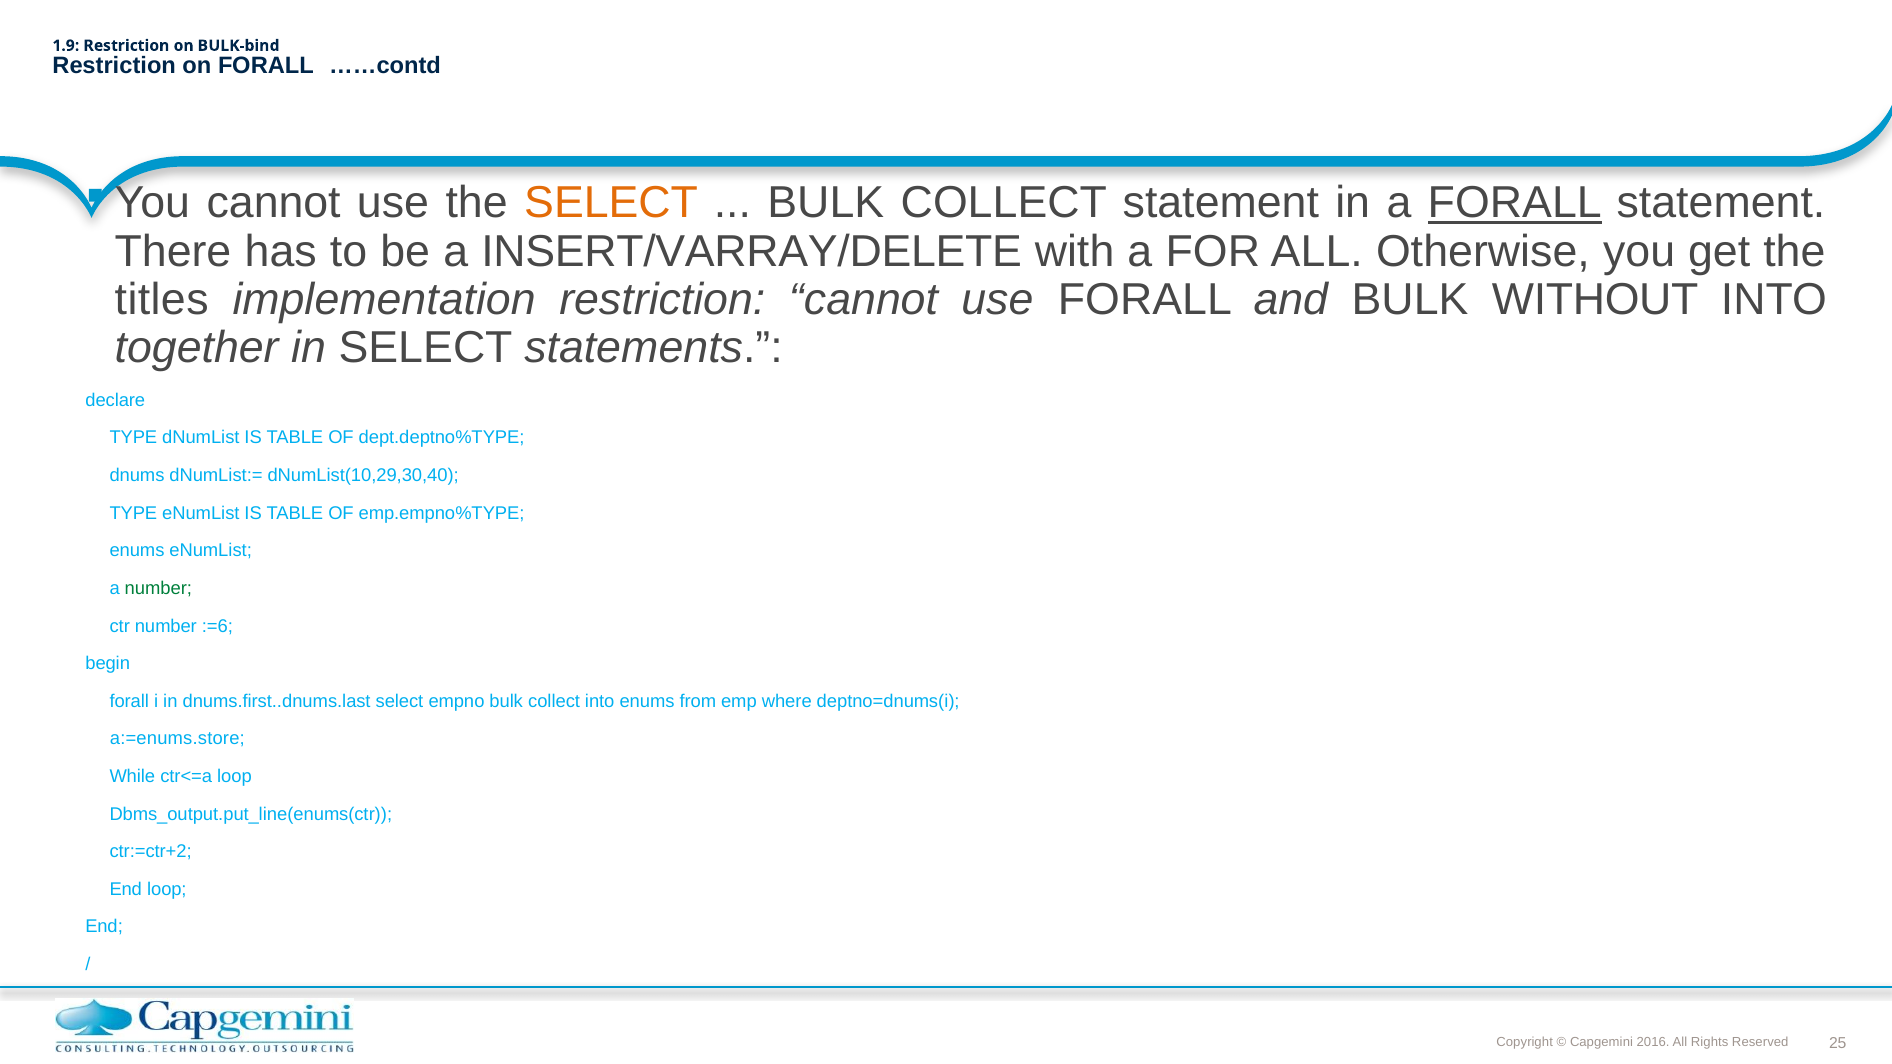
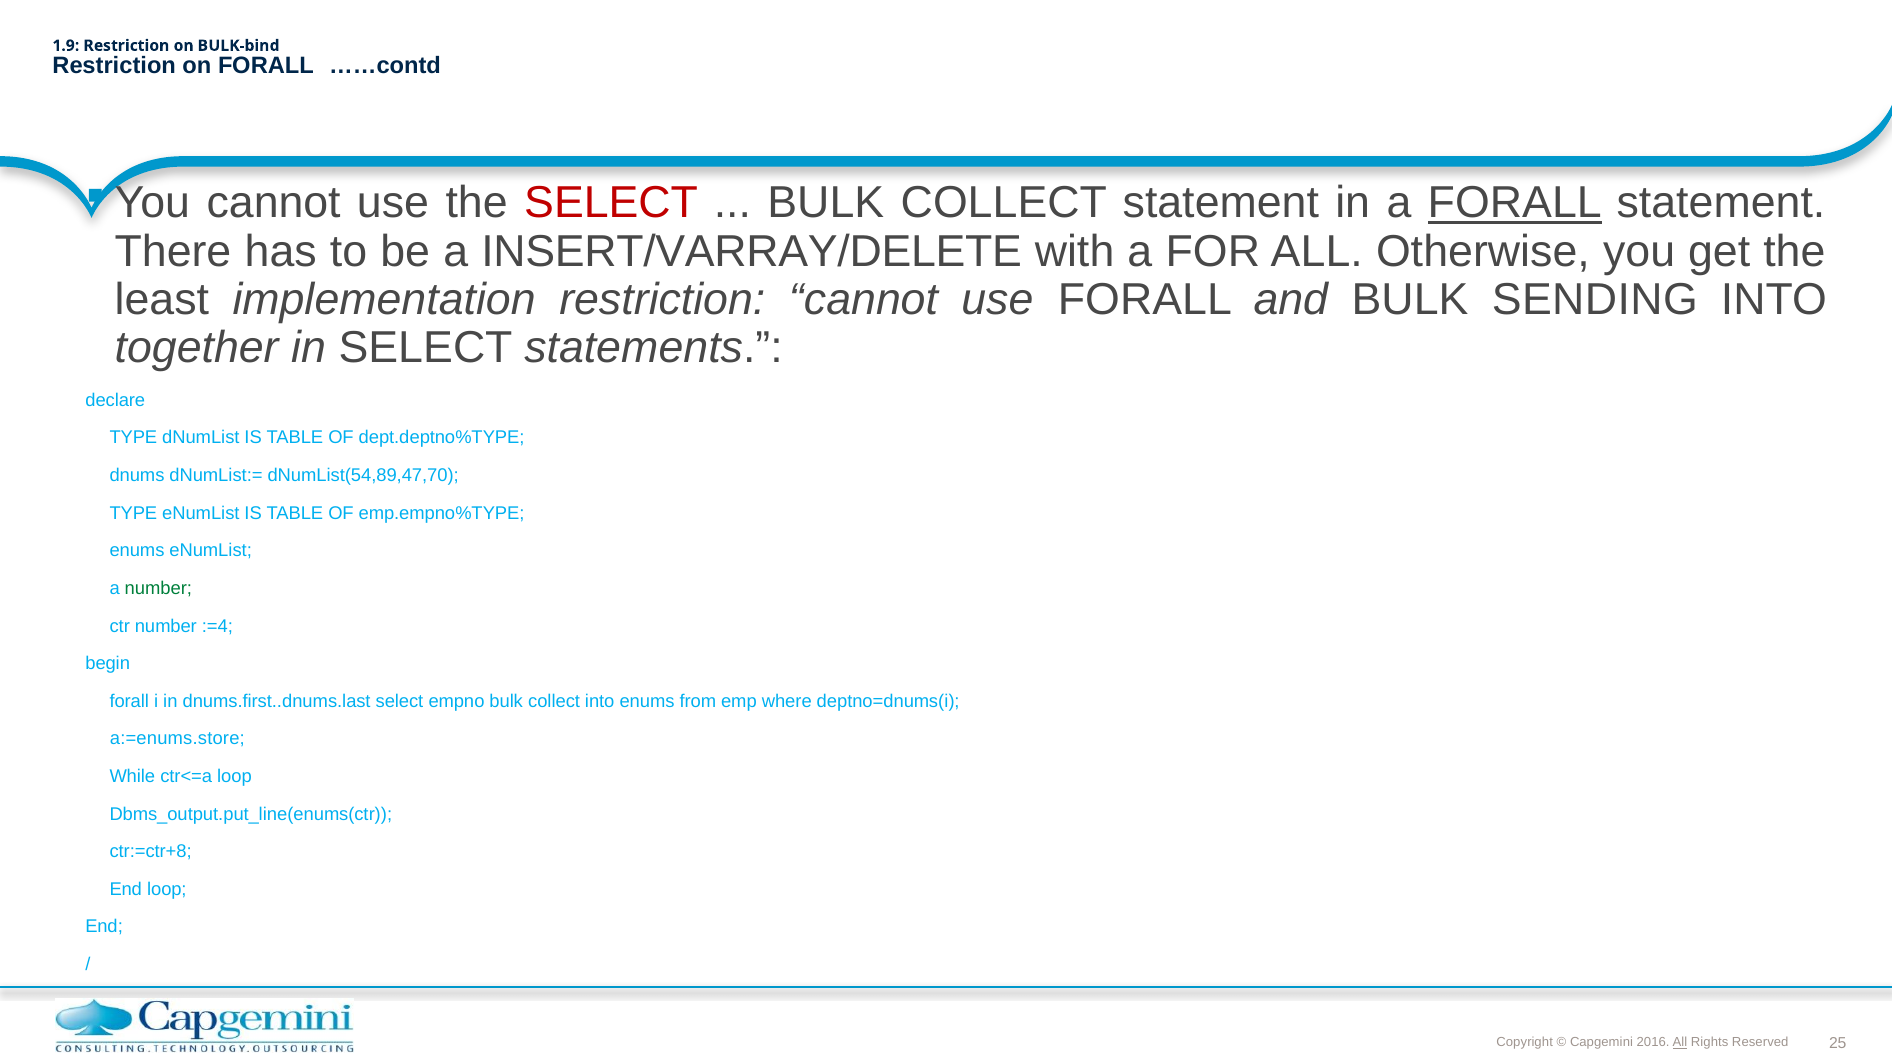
SELECT at (611, 203) colour: orange -> red
titles: titles -> least
WITHOUT: WITHOUT -> SENDING
dNumList(10,29,30,40: dNumList(10,29,30,40 -> dNumList(54,89,47,70
:=6: :=6 -> :=4
ctr:=ctr+2: ctr:=ctr+2 -> ctr:=ctr+8
All at (1680, 1043) underline: none -> present
